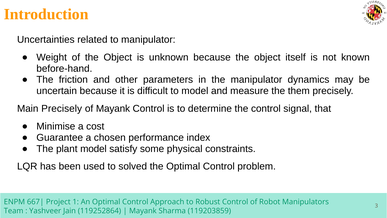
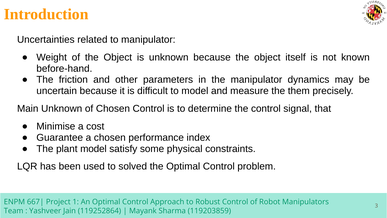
Main Precisely: Precisely -> Unknown
of Mayank: Mayank -> Chosen
